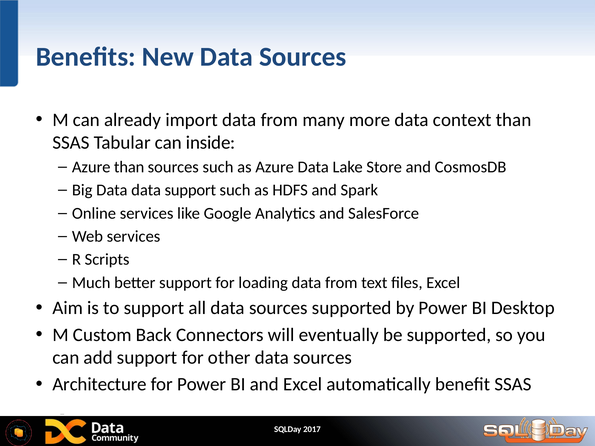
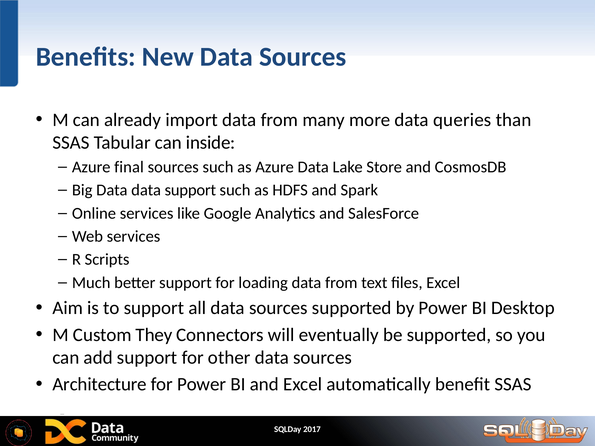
context: context -> queries
Azure than: than -> final
Back: Back -> They
